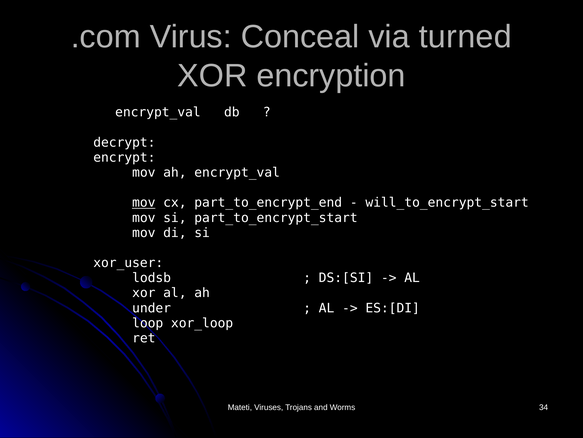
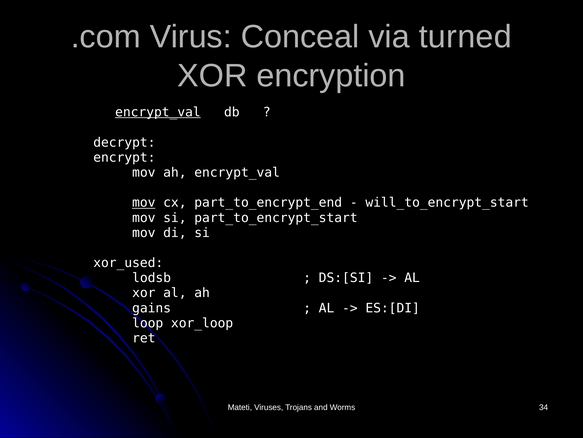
encrypt_val at (158, 112) underline: none -> present
xor_user: xor_user -> xor_used
under: under -> gains
